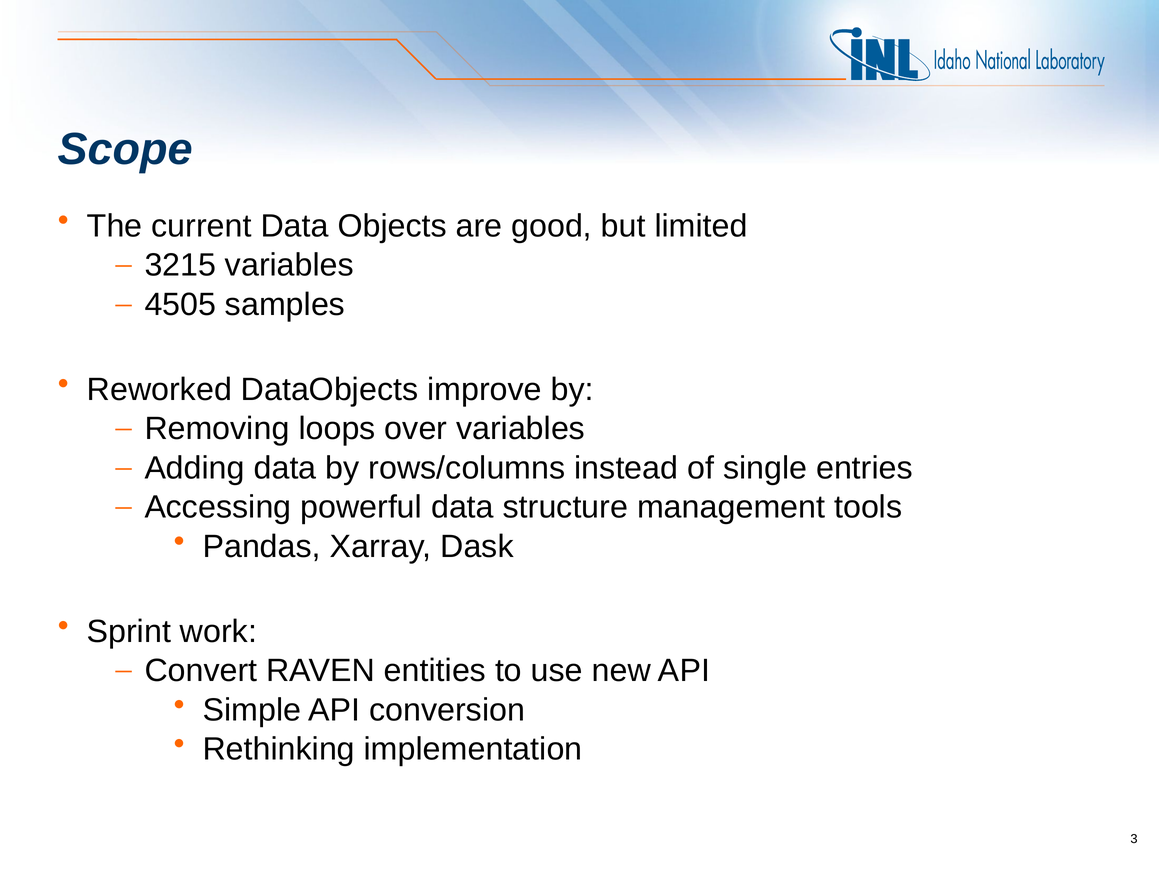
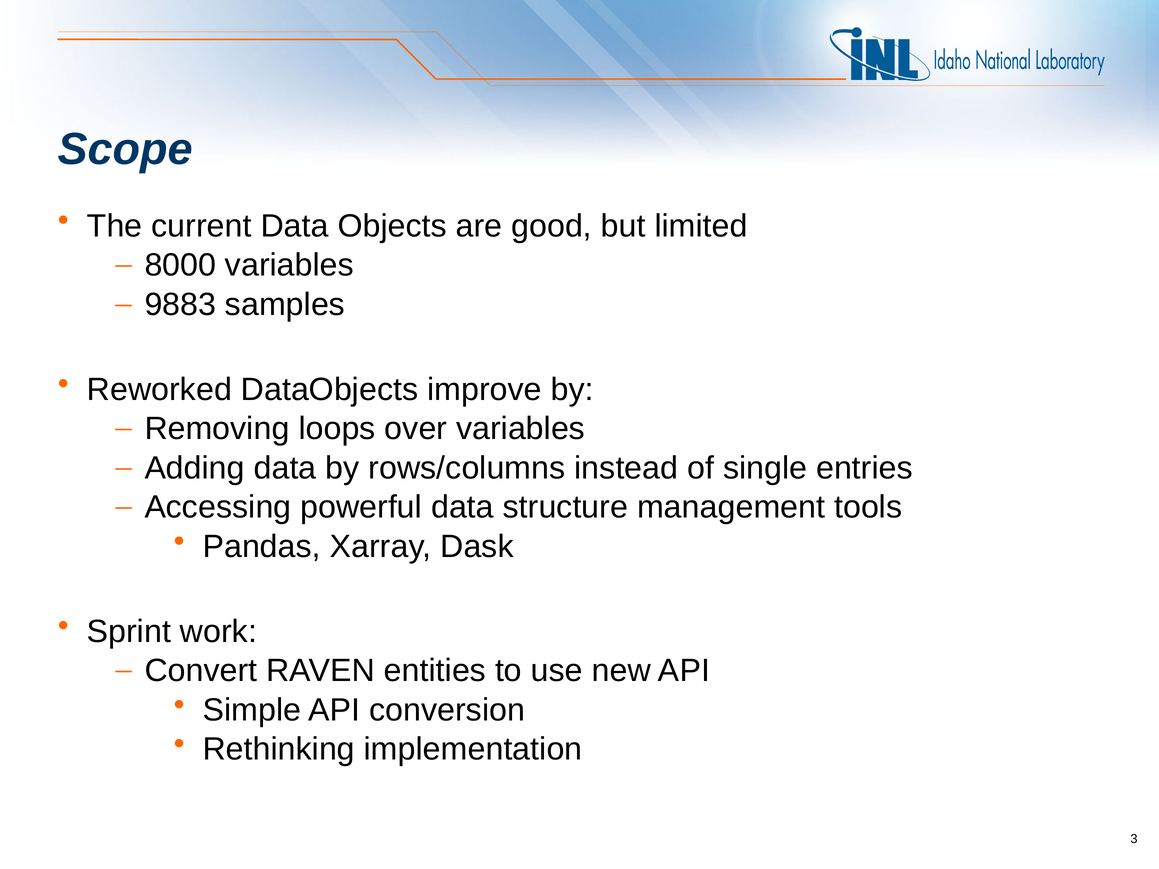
3215: 3215 -> 8000
4505: 4505 -> 9883
